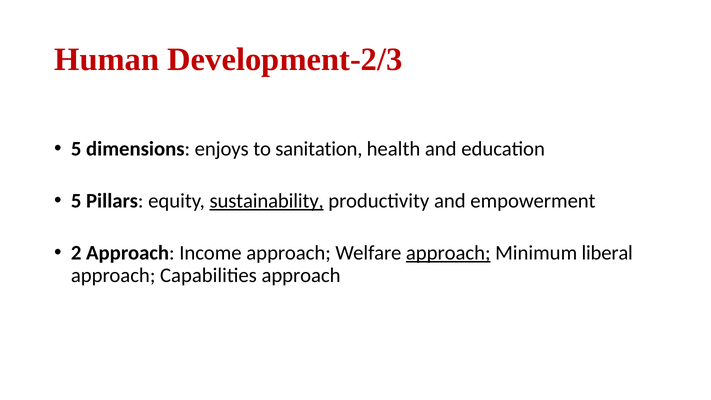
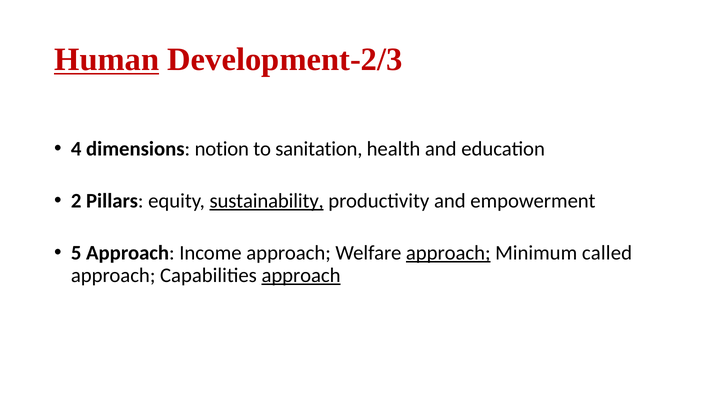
Human underline: none -> present
5 at (76, 149): 5 -> 4
enjoys: enjoys -> notion
5 at (76, 201): 5 -> 2
2: 2 -> 5
liberal: liberal -> called
approach at (301, 275) underline: none -> present
